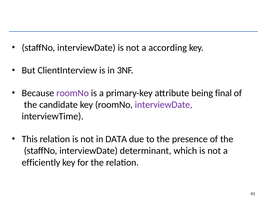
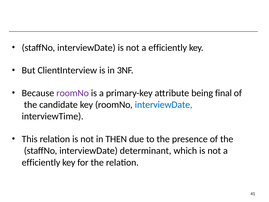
according at (168, 48): according -> efficiently
interviewDate at (164, 105) colour: purple -> blue
DATA: DATA -> THEN
